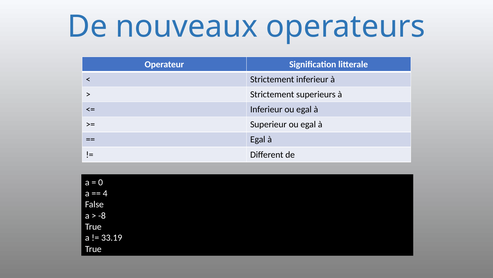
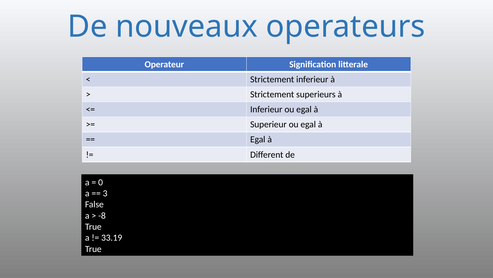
4: 4 -> 3
